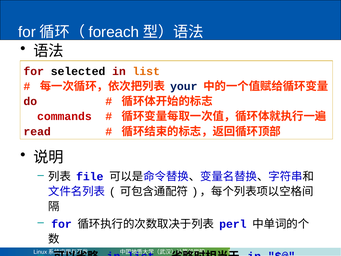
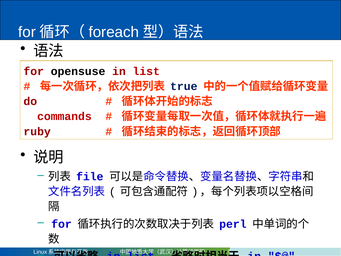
selected: selected -> opensuse
list at (146, 71) colour: orange -> red
your: your -> true
read: read -> ruby
